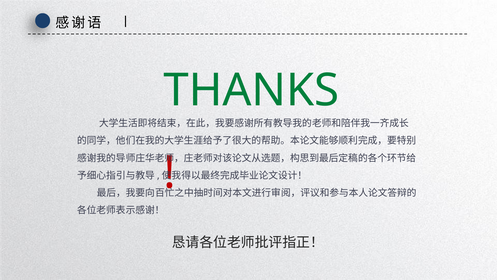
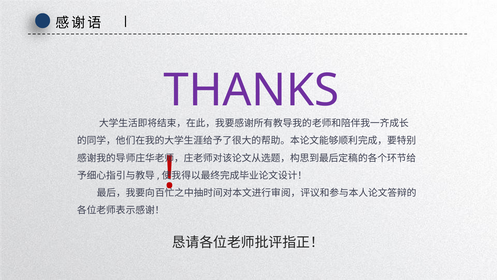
THANKS colour: green -> purple
